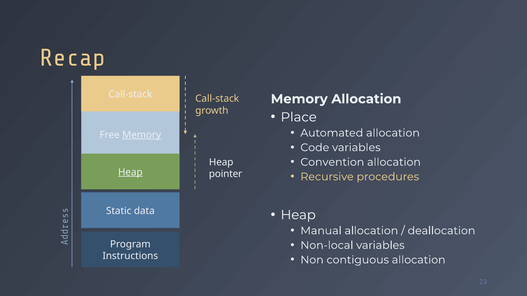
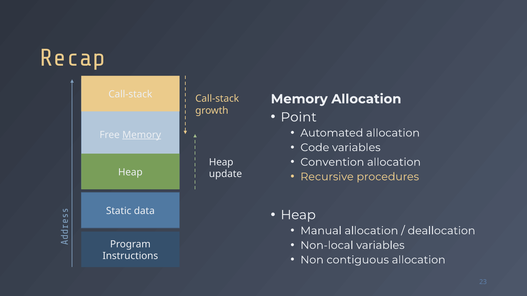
Place: Place -> Point
Heap at (130, 172) underline: present -> none
pointer: pointer -> update
